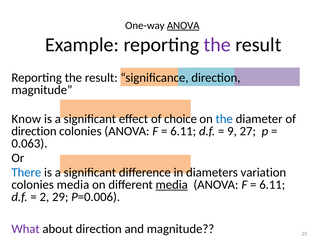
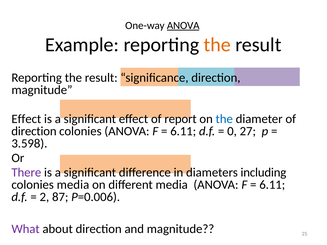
the at (217, 45) colour: purple -> orange
Know at (26, 119): Know -> Effect
choice: choice -> report
9: 9 -> 0
0.063: 0.063 -> 3.598
There colour: blue -> purple
variation: variation -> including
media at (172, 185) underline: present -> none
29: 29 -> 87
